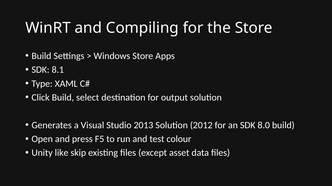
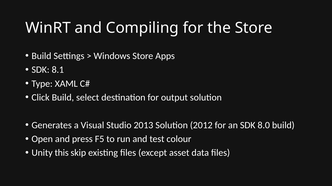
like: like -> this
